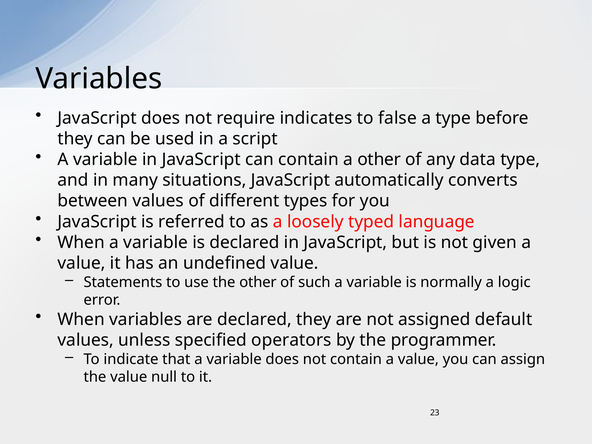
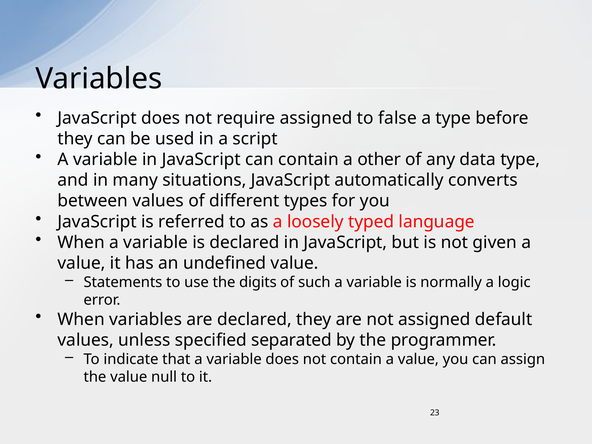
require indicates: indicates -> assigned
the other: other -> digits
operators: operators -> separated
